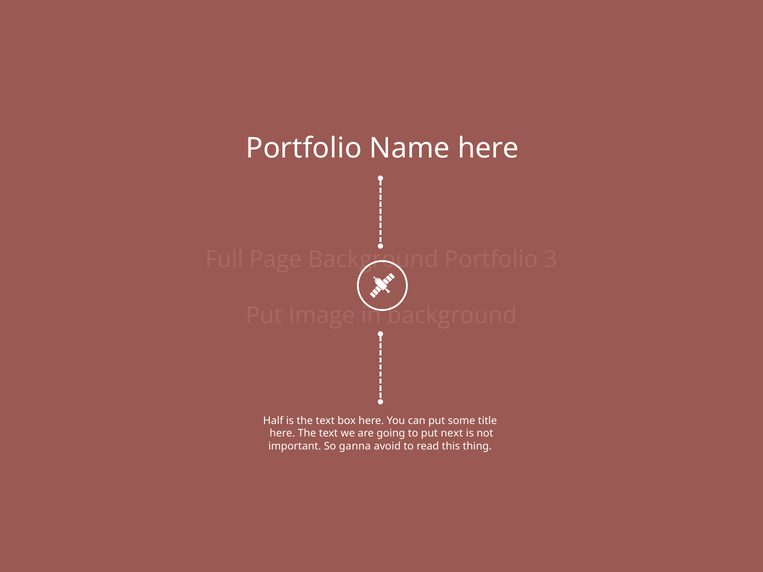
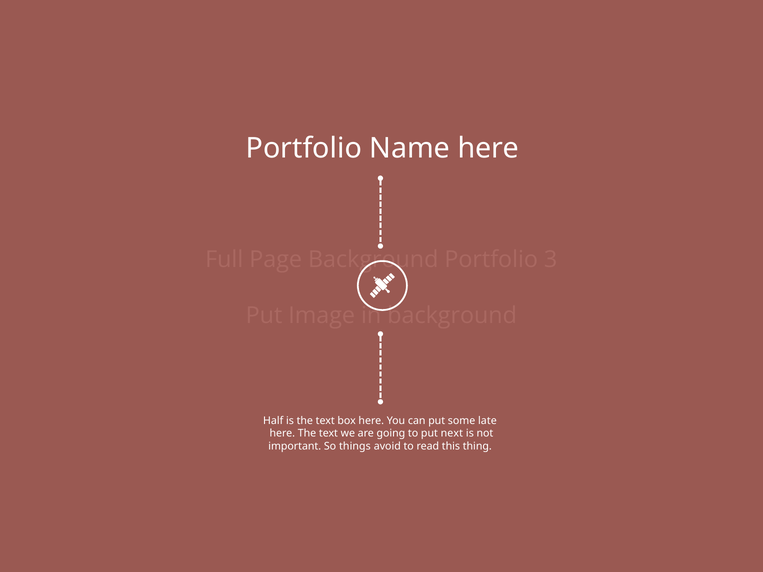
title: title -> late
ganna: ganna -> things
